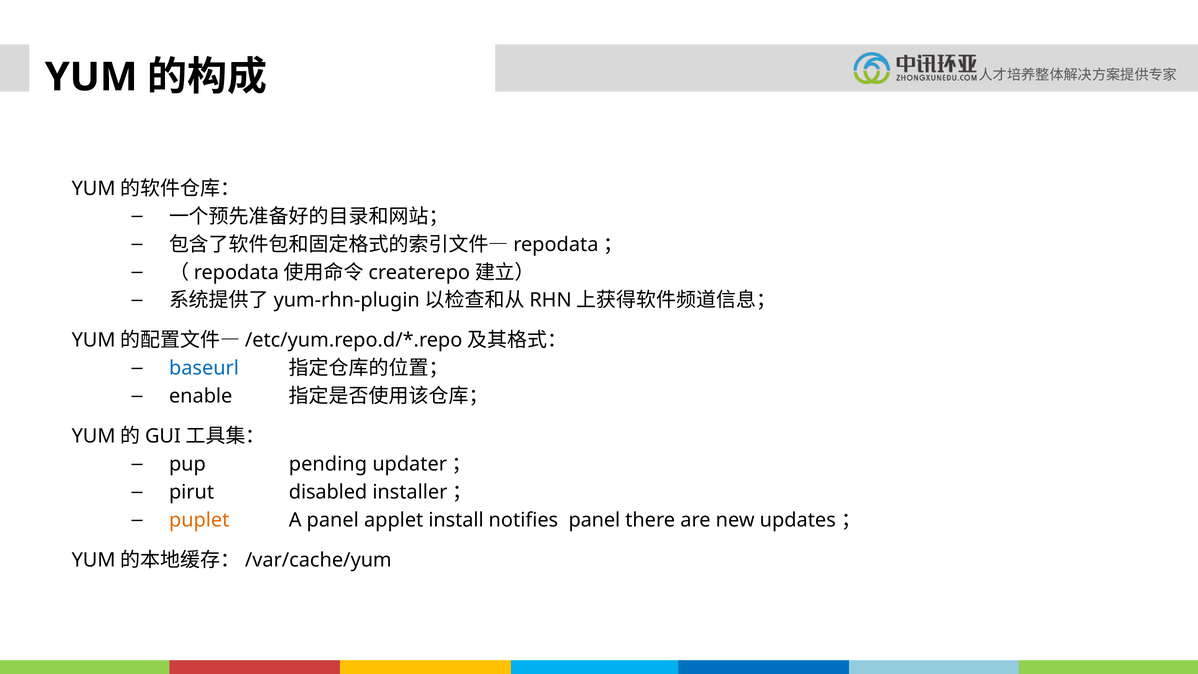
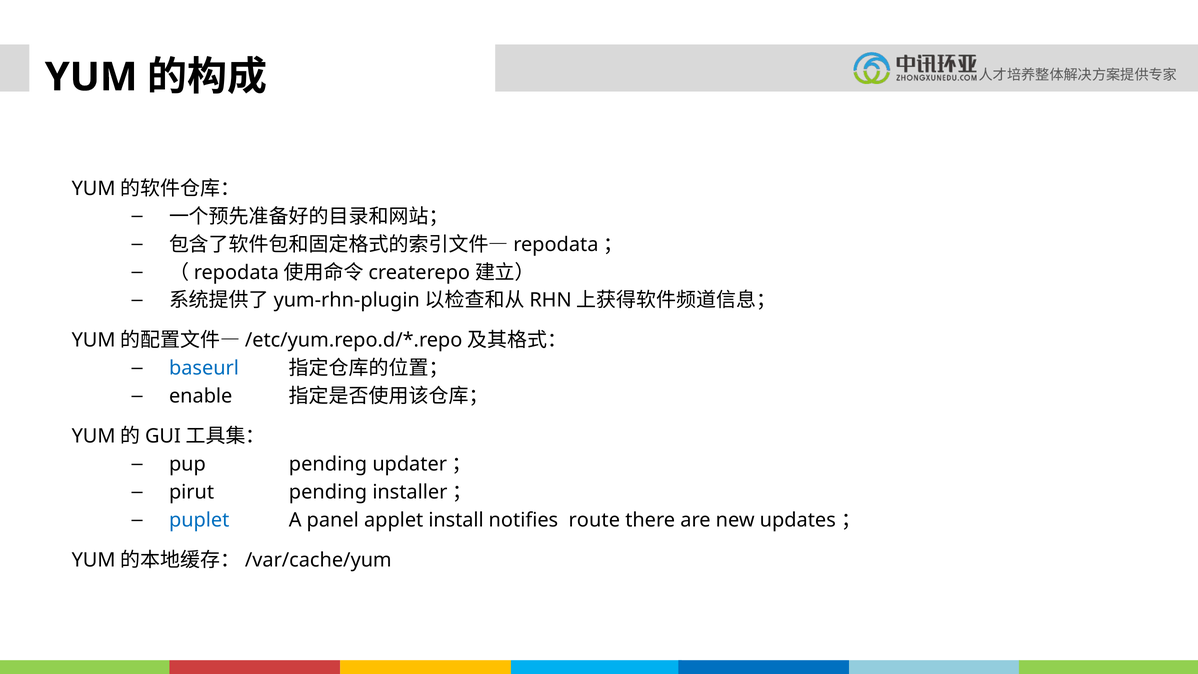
pirut disabled: disabled -> pending
puplet colour: orange -> blue
notifies panel: panel -> route
